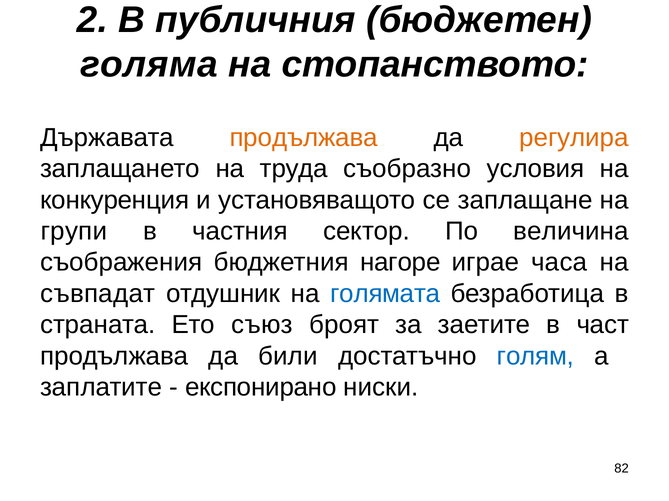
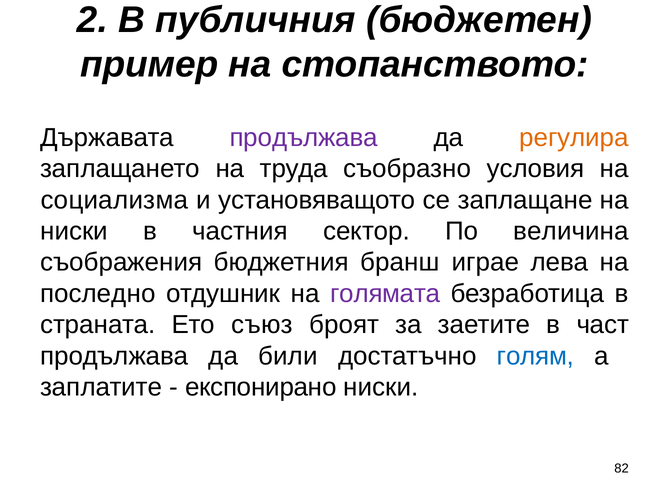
голяма: голяма -> пример
продължава at (304, 138) colour: orange -> purple
конкуренция: конкуренция -> социализма
групи at (74, 232): групи -> ниски
нагоре: нагоре -> бранш
часа: часа -> лева
съвпадат: съвпадат -> последно
голямата colour: blue -> purple
